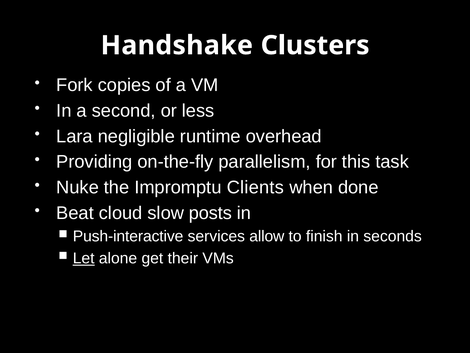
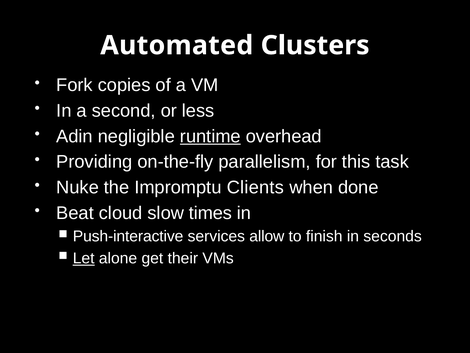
Handshake: Handshake -> Automated
Lara: Lara -> Adin
runtime underline: none -> present
posts: posts -> times
